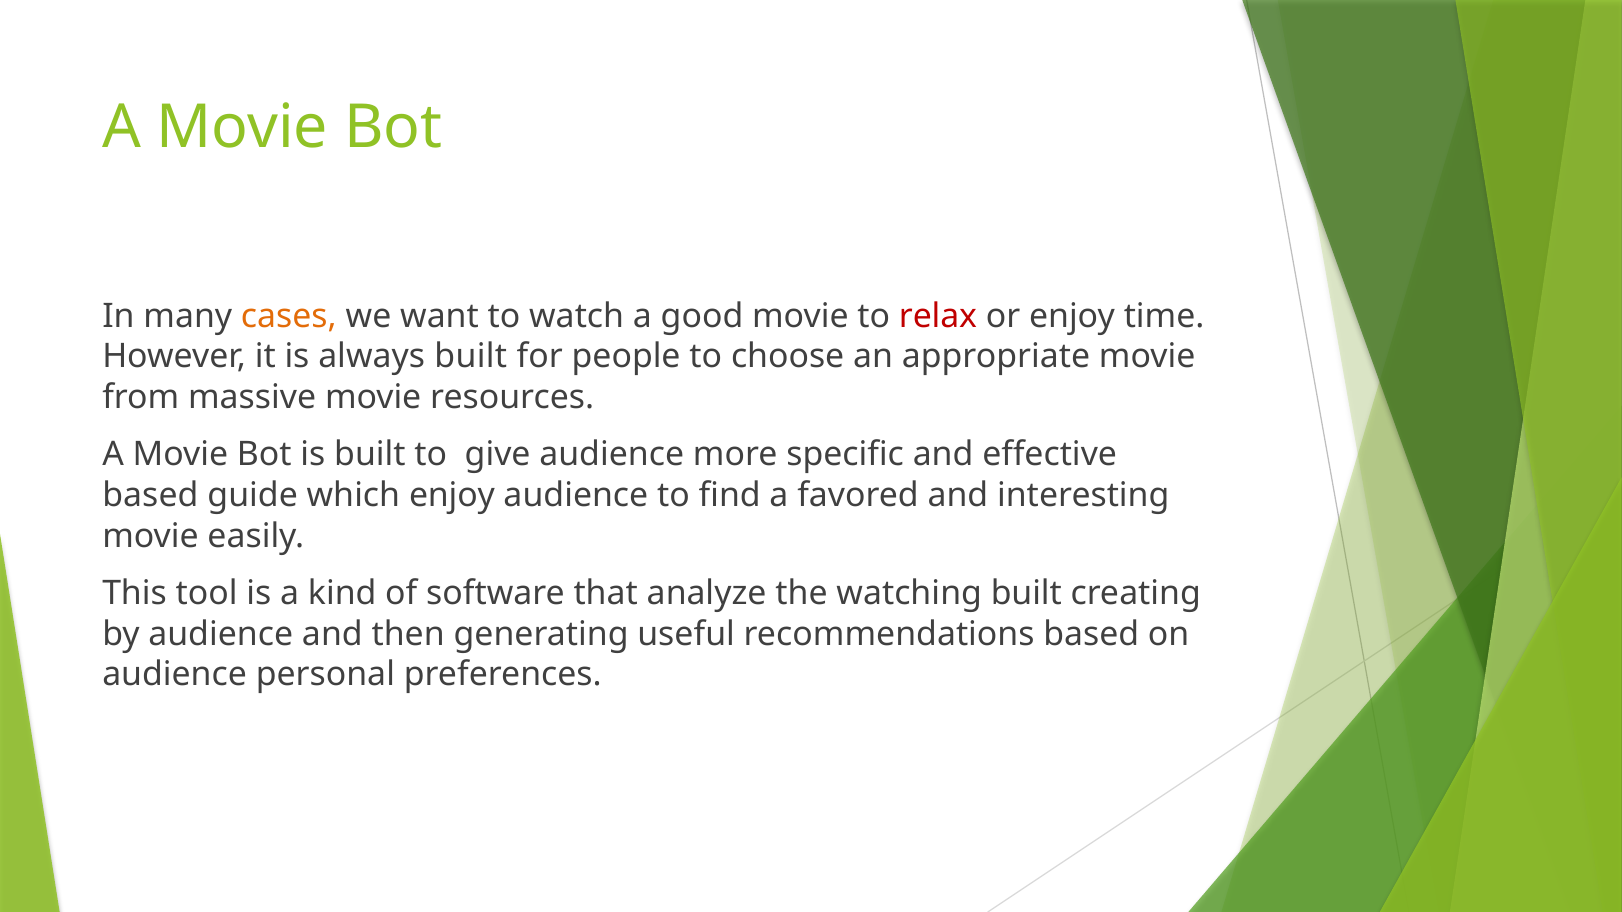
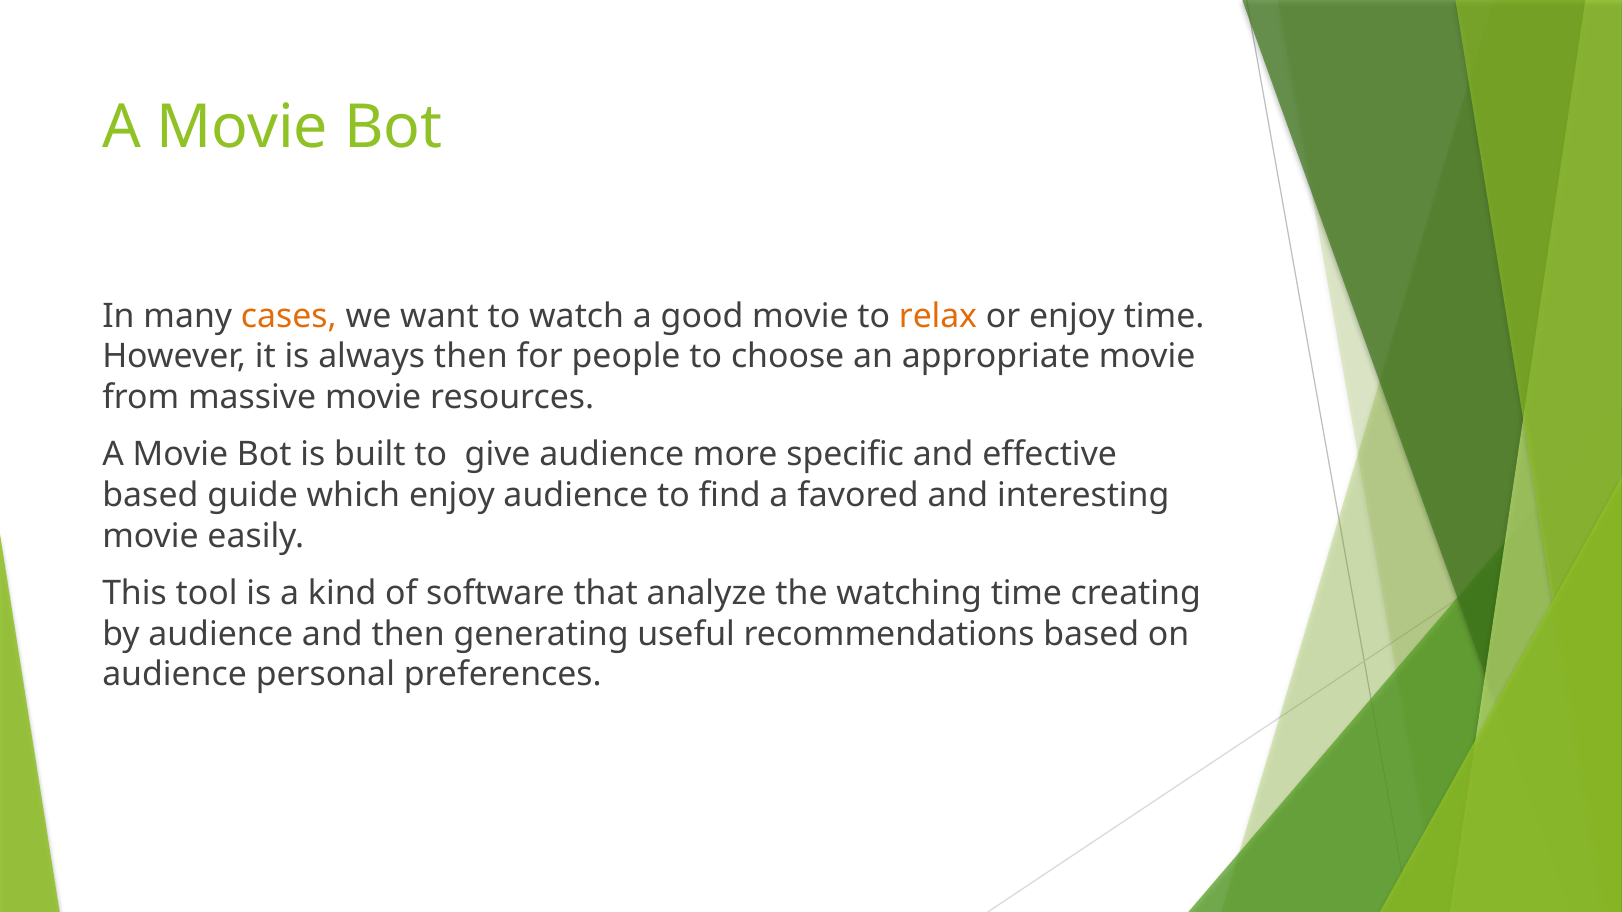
relax colour: red -> orange
always built: built -> then
watching built: built -> time
